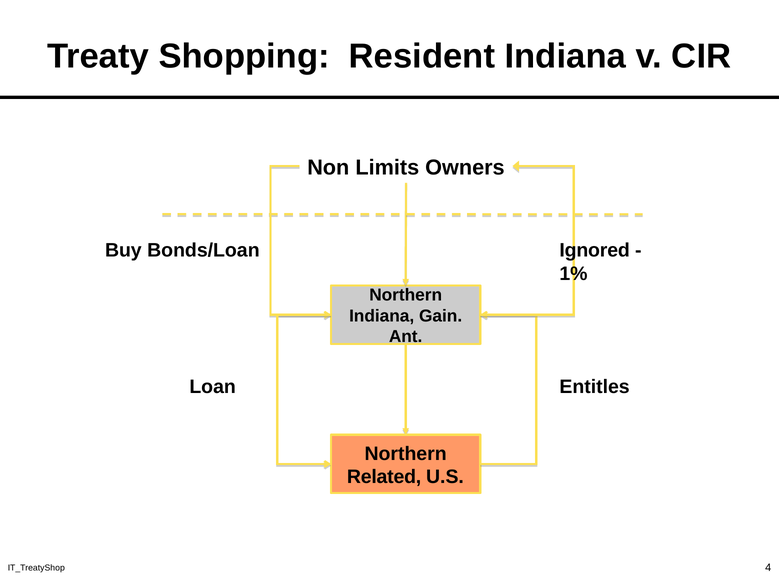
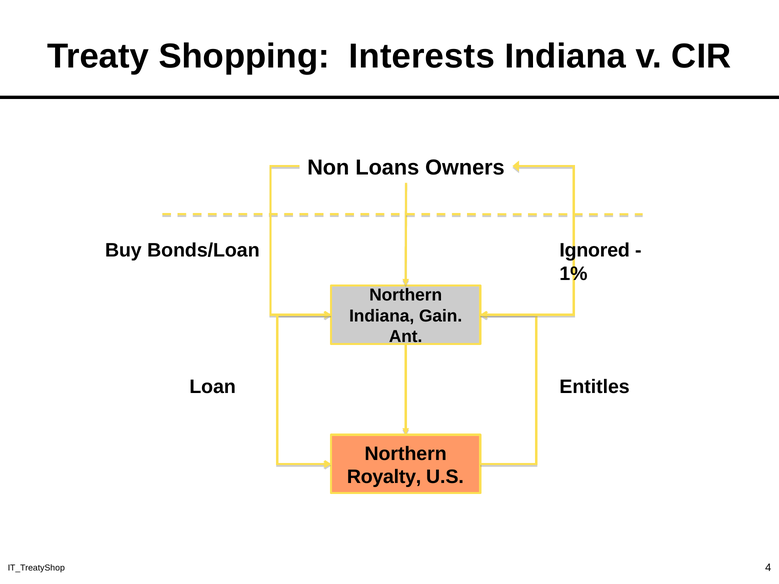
Resident: Resident -> Interests
Limits: Limits -> Loans
Related: Related -> Royalty
